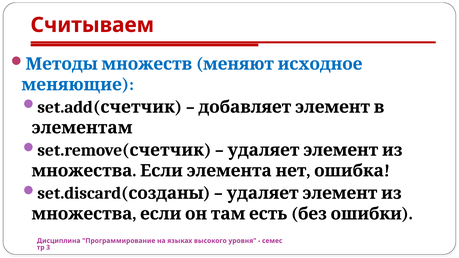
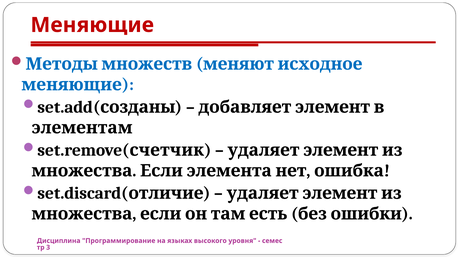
Считываем at (92, 25): Считываем -> Меняющие
счетчик at (138, 107): счетчик -> созданы
созданы: созданы -> отличие
